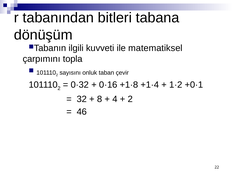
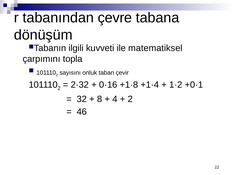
bitleri: bitleri -> çevre
0·32: 0·32 -> 2·32
